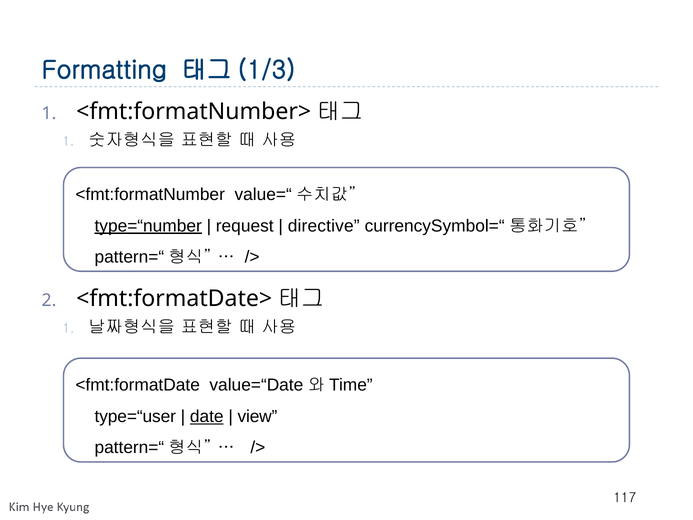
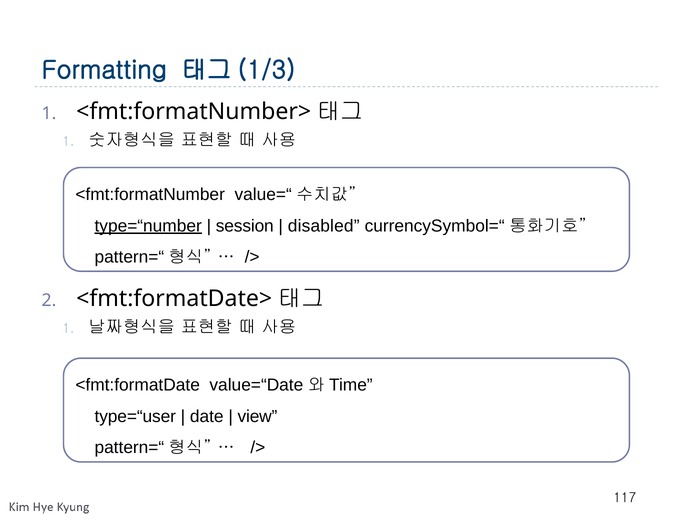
request: request -> session
directive: directive -> disabled
date underline: present -> none
